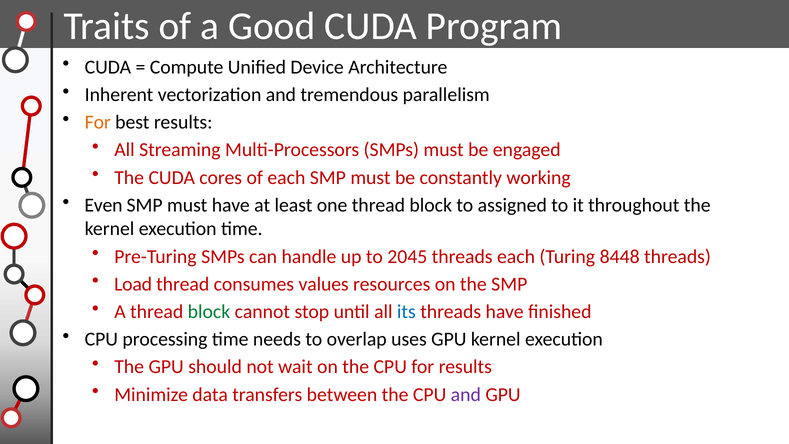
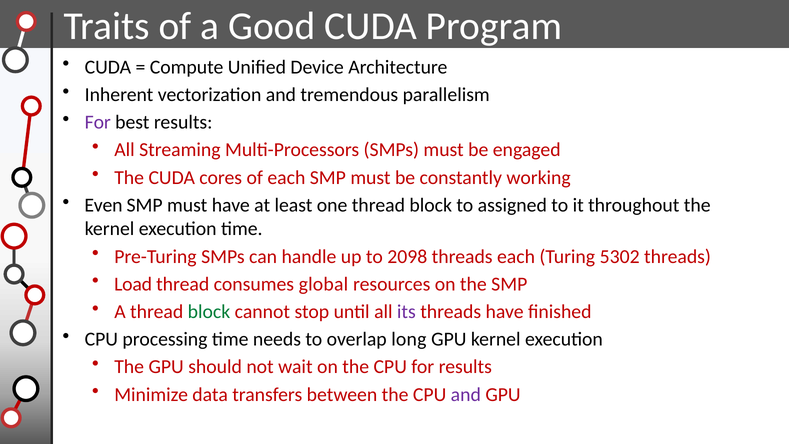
For at (98, 122) colour: orange -> purple
2045: 2045 -> 2098
8448: 8448 -> 5302
values: values -> global
its colour: blue -> purple
uses: uses -> long
